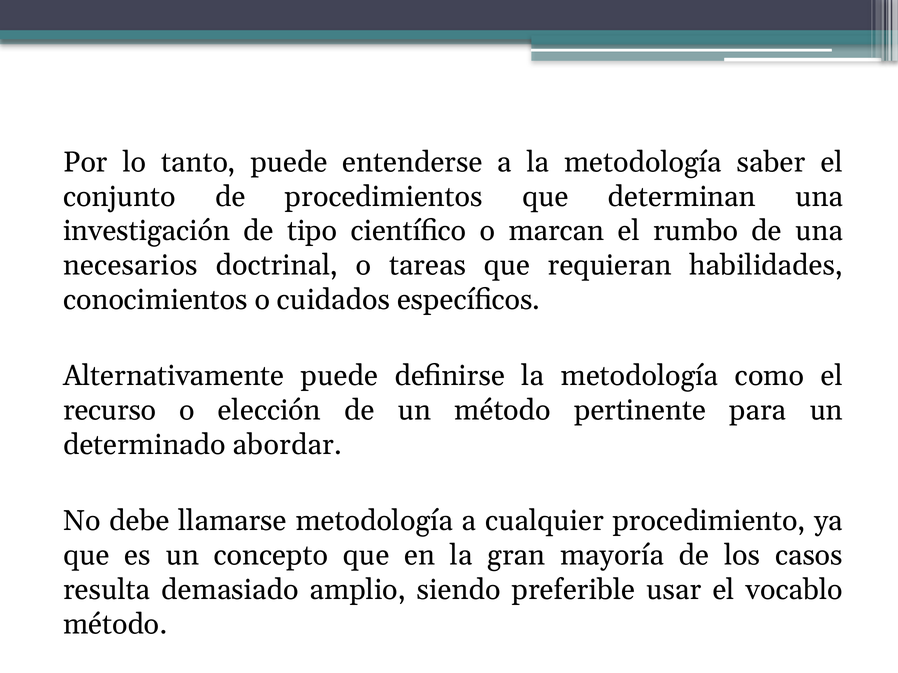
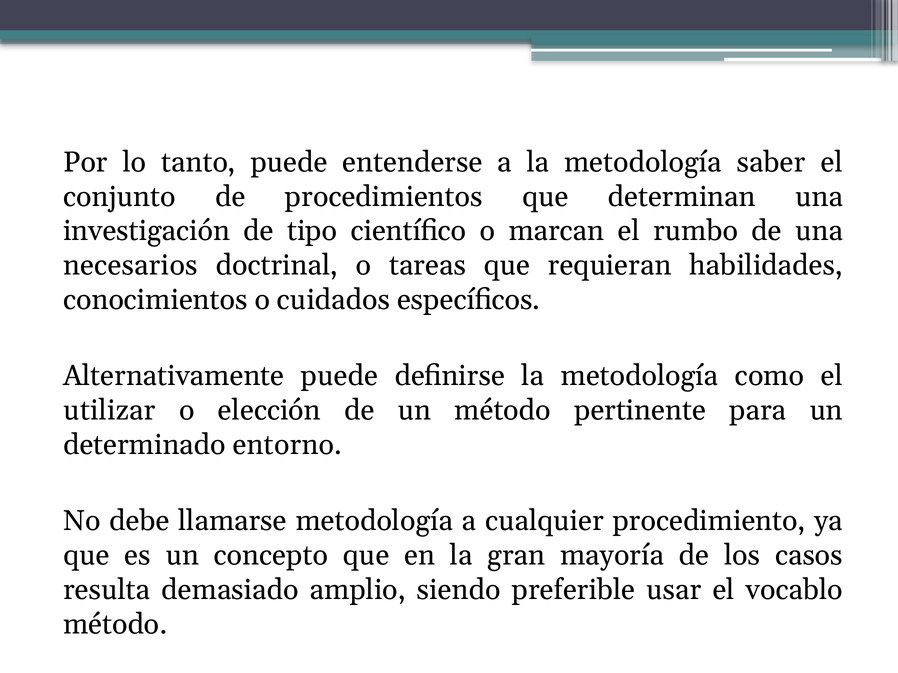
recurso: recurso -> utilizar
abordar: abordar -> entorno
